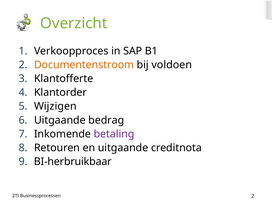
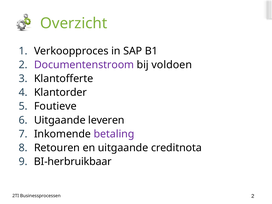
Documentenstroom colour: orange -> purple
Wijzigen: Wijzigen -> Foutieve
bedrag: bedrag -> leveren
